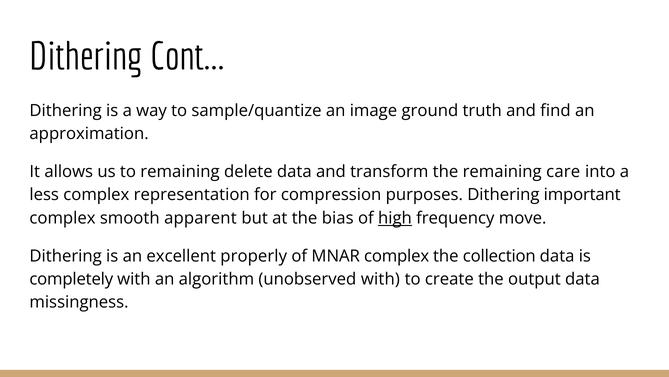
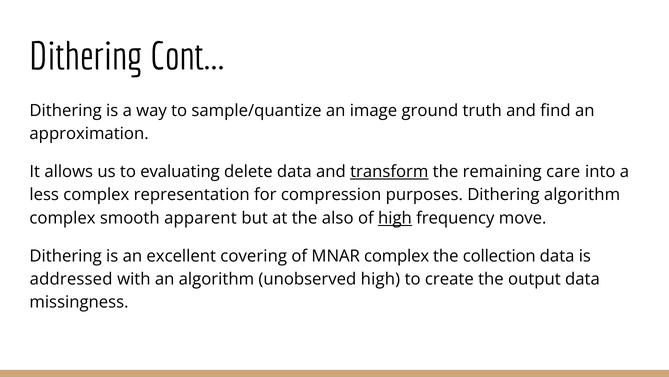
to remaining: remaining -> evaluating
transform underline: none -> present
Dithering important: important -> algorithm
bias: bias -> also
properly: properly -> covering
completely: completely -> addressed
unobserved with: with -> high
